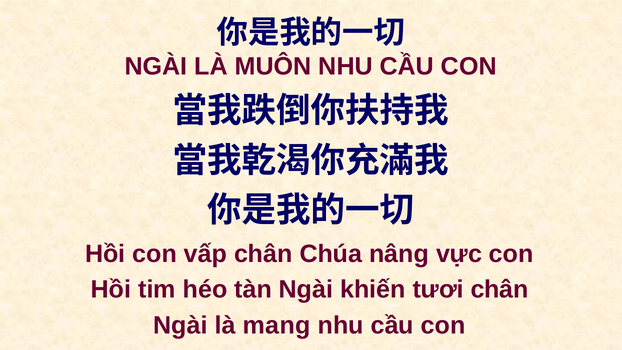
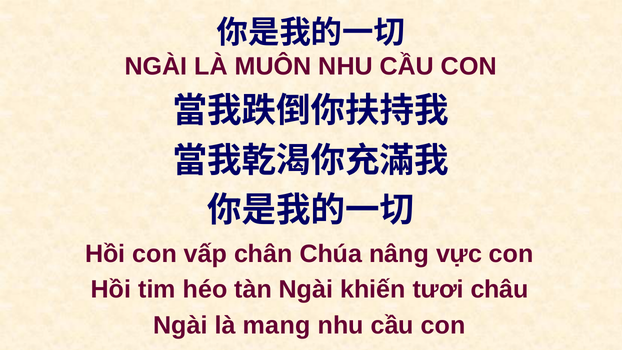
tươi chân: chân -> châu
